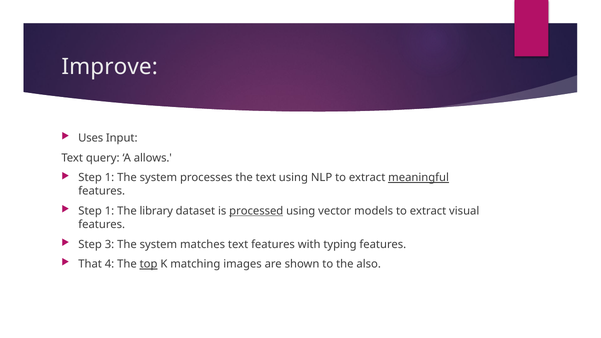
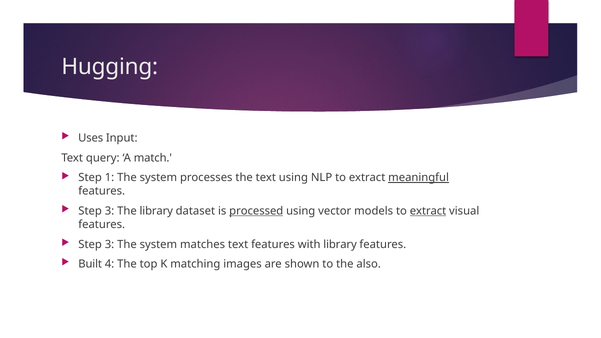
Improve: Improve -> Hugging
allows: allows -> match
1 at (110, 211): 1 -> 3
extract at (428, 211) underline: none -> present
with typing: typing -> library
That: That -> Built
top underline: present -> none
